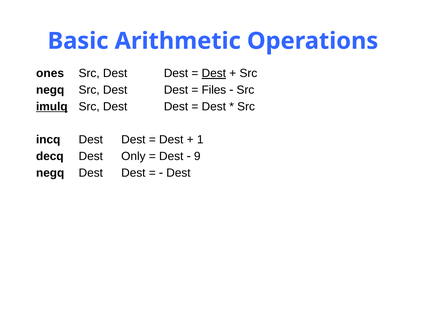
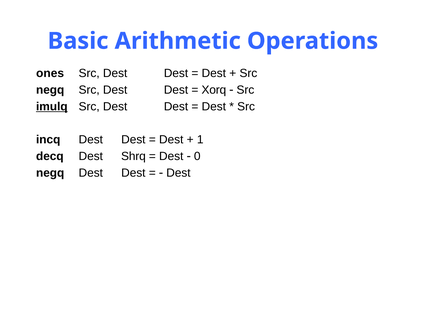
Dest at (214, 74) underline: present -> none
Files: Files -> Xorq
Only: Only -> Shrq
9: 9 -> 0
